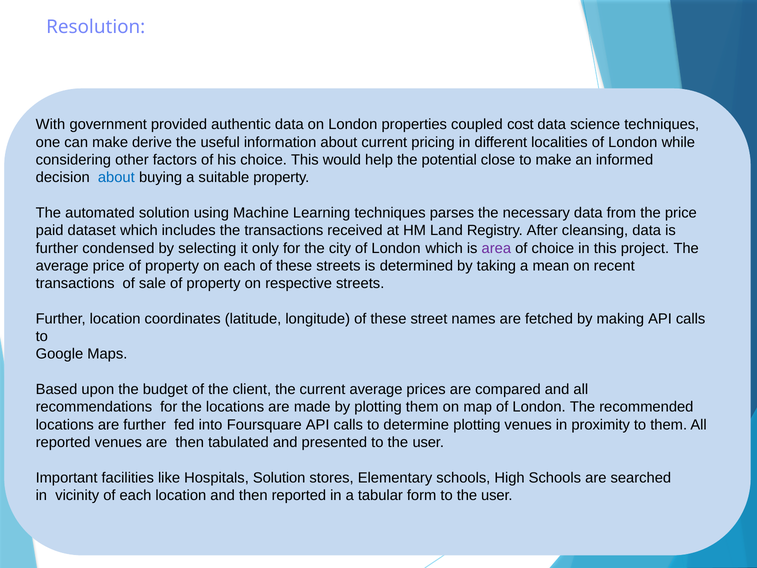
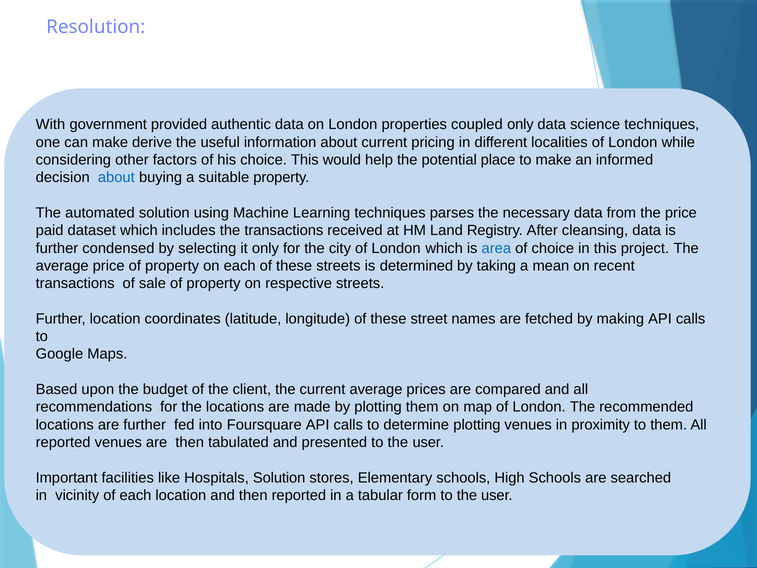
coupled cost: cost -> only
close: close -> place
area colour: purple -> blue
